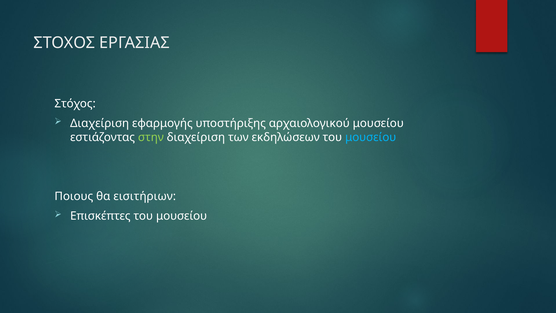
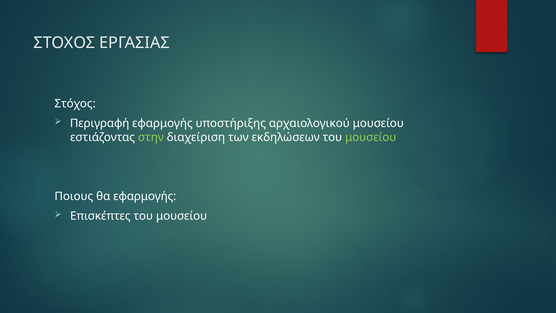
Διαχείριση at (100, 123): Διαχείριση -> Περιγραφή
μουσείου at (371, 137) colour: light blue -> light green
θα εισιτήριων: εισιτήριων -> εφαρμογής
